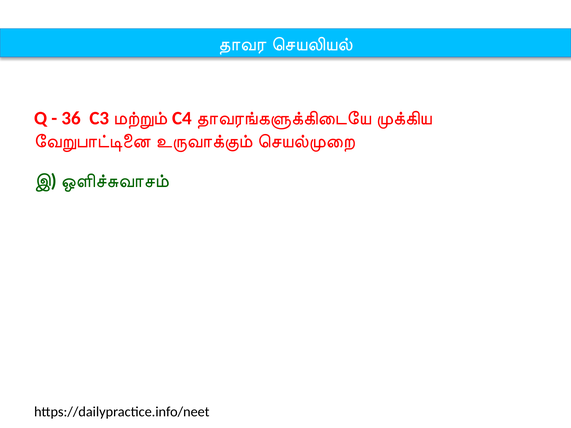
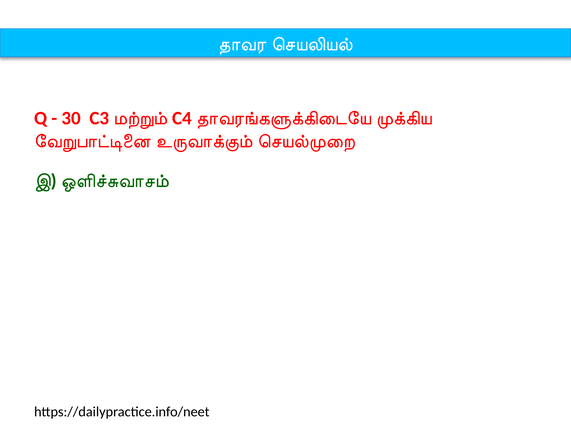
36: 36 -> 30
